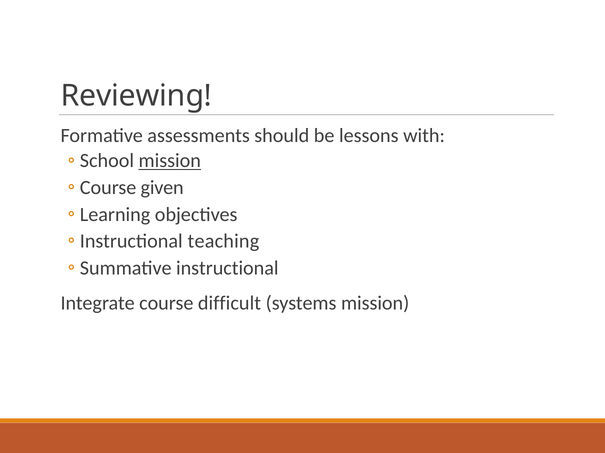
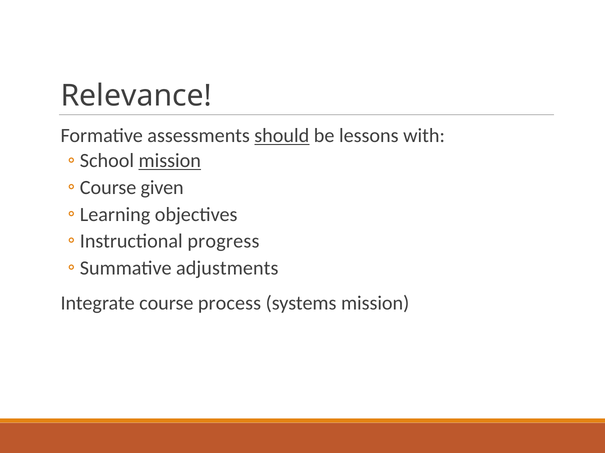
Reviewing: Reviewing -> Relevance
should underline: none -> present
teaching: teaching -> progress
instructional: instructional -> adjustments
difficult: difficult -> process
